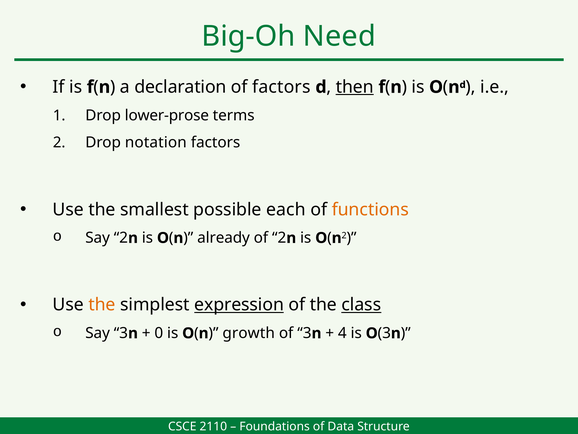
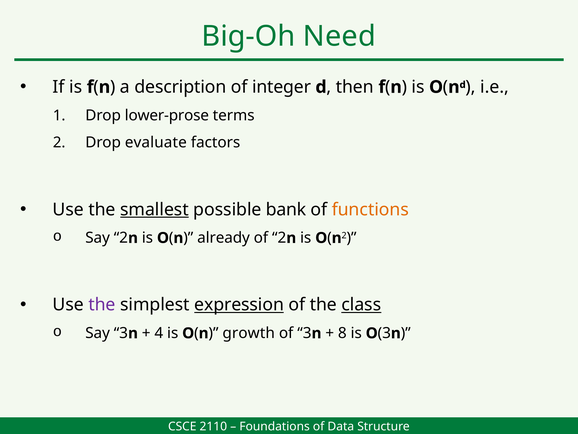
declaration: declaration -> description
of factors: factors -> integer
then underline: present -> none
notation: notation -> evaluate
smallest underline: none -> present
each: each -> bank
the at (102, 304) colour: orange -> purple
0: 0 -> 4
4: 4 -> 8
